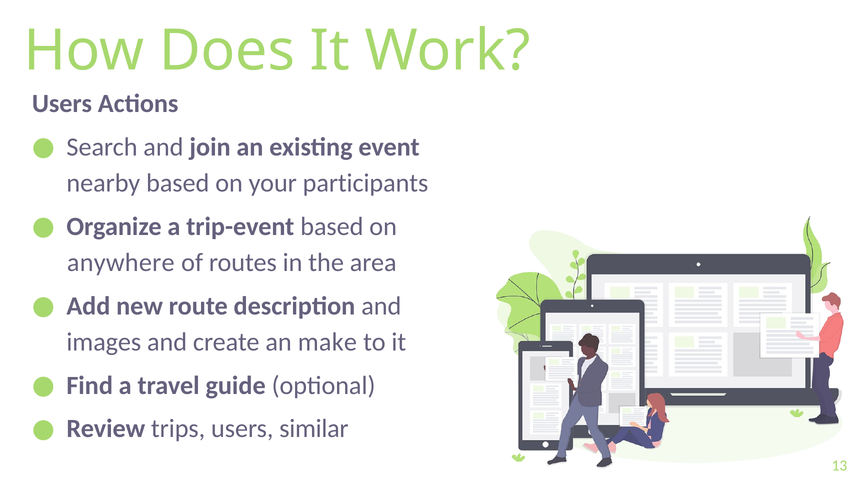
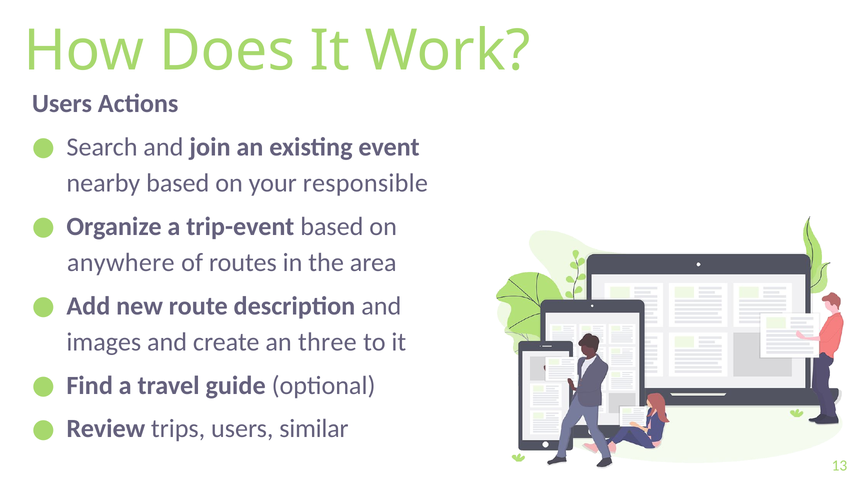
participants: participants -> responsible
make: make -> three
